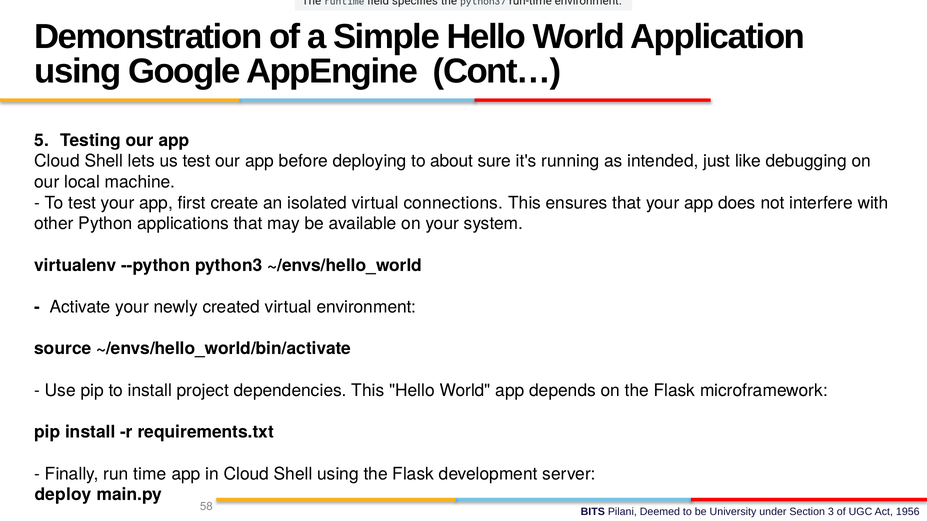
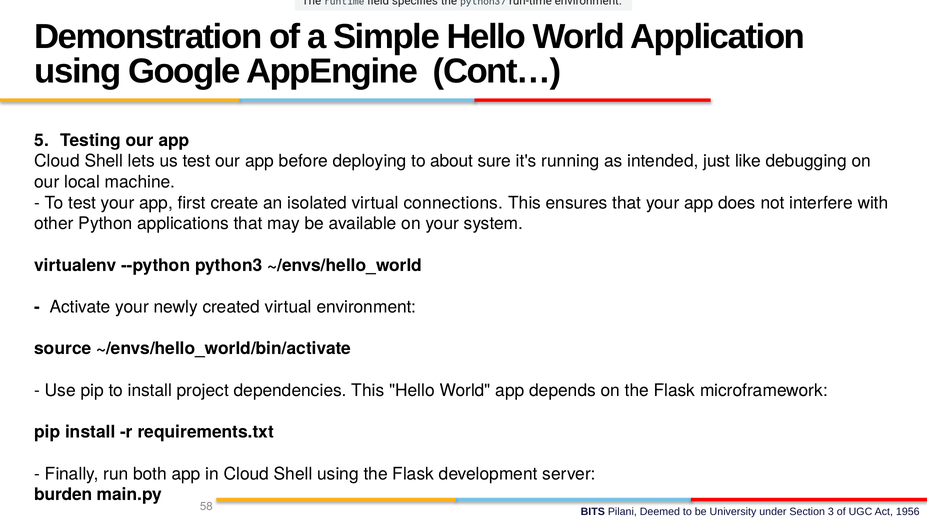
time: time -> both
deploy: deploy -> burden
